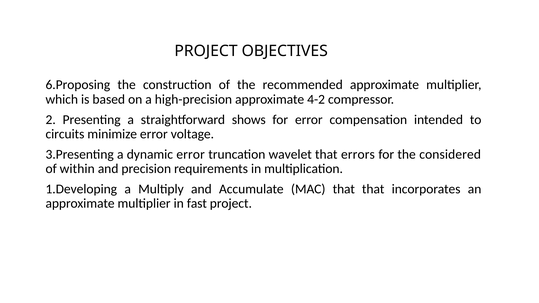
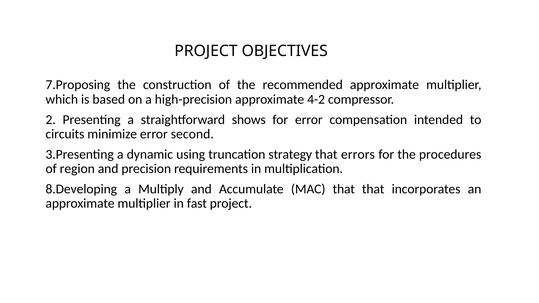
6.Proposing: 6.Proposing -> 7.Proposing
voltage: voltage -> second
dynamic error: error -> using
wavelet: wavelet -> strategy
considered: considered -> procedures
within: within -> region
1.Developing: 1.Developing -> 8.Developing
